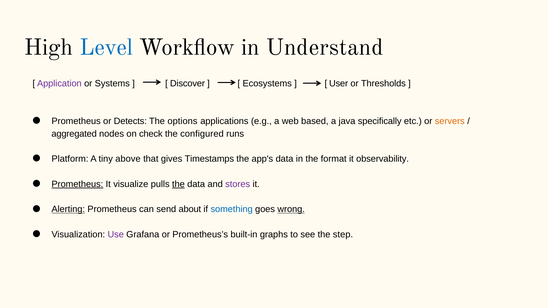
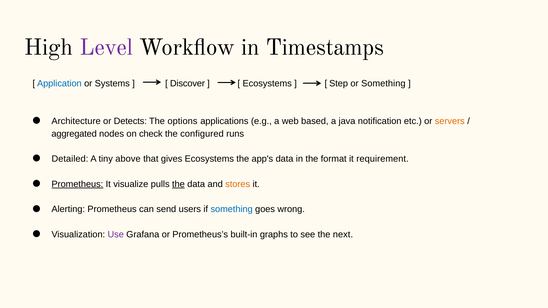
Level colour: blue -> purple
Understand: Understand -> Timestamps
Application colour: purple -> blue
User: User -> Step
or Thresholds: Thresholds -> Something
Prometheus at (76, 121): Prometheus -> Architecture
specifically: specifically -> notification
Platform: Platform -> Detailed
gives Timestamps: Timestamps -> Ecosystems
observability: observability -> requirement
stores colour: purple -> orange
Alerting underline: present -> none
about: about -> users
wrong underline: present -> none
step: step -> next
